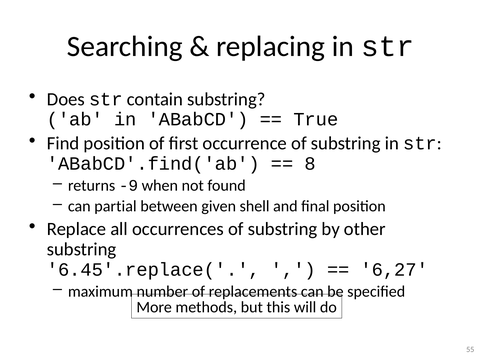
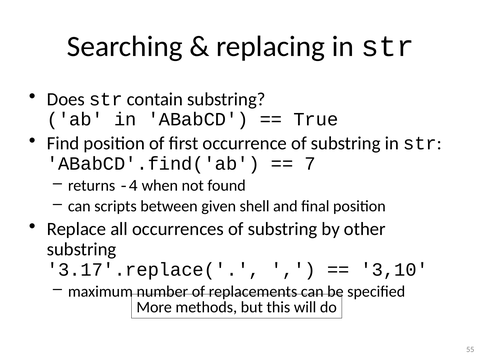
8: 8 -> 7
-9: -9 -> -4
partial: partial -> scripts
6.45'.replace(: 6.45'.replace( -> 3.17'.replace(
6,27: 6,27 -> 3,10
